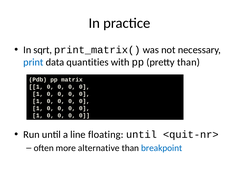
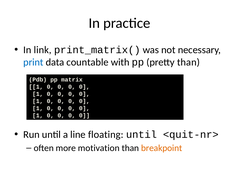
sqrt: sqrt -> link
quantities: quantities -> countable
alternative: alternative -> motivation
breakpoint colour: blue -> orange
